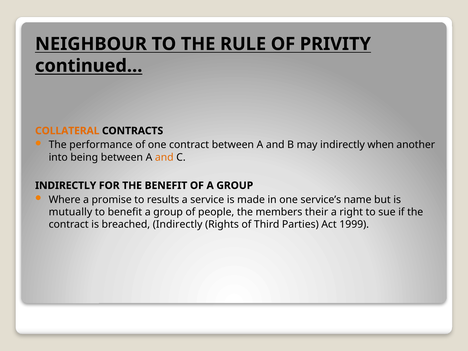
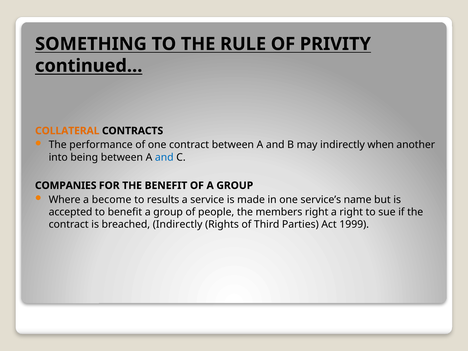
NEIGHBOUR: NEIGHBOUR -> SOMETHING
and at (164, 157) colour: orange -> blue
INDIRECTLY at (66, 186): INDIRECTLY -> COMPANIES
promise: promise -> become
mutually: mutually -> accepted
members their: their -> right
